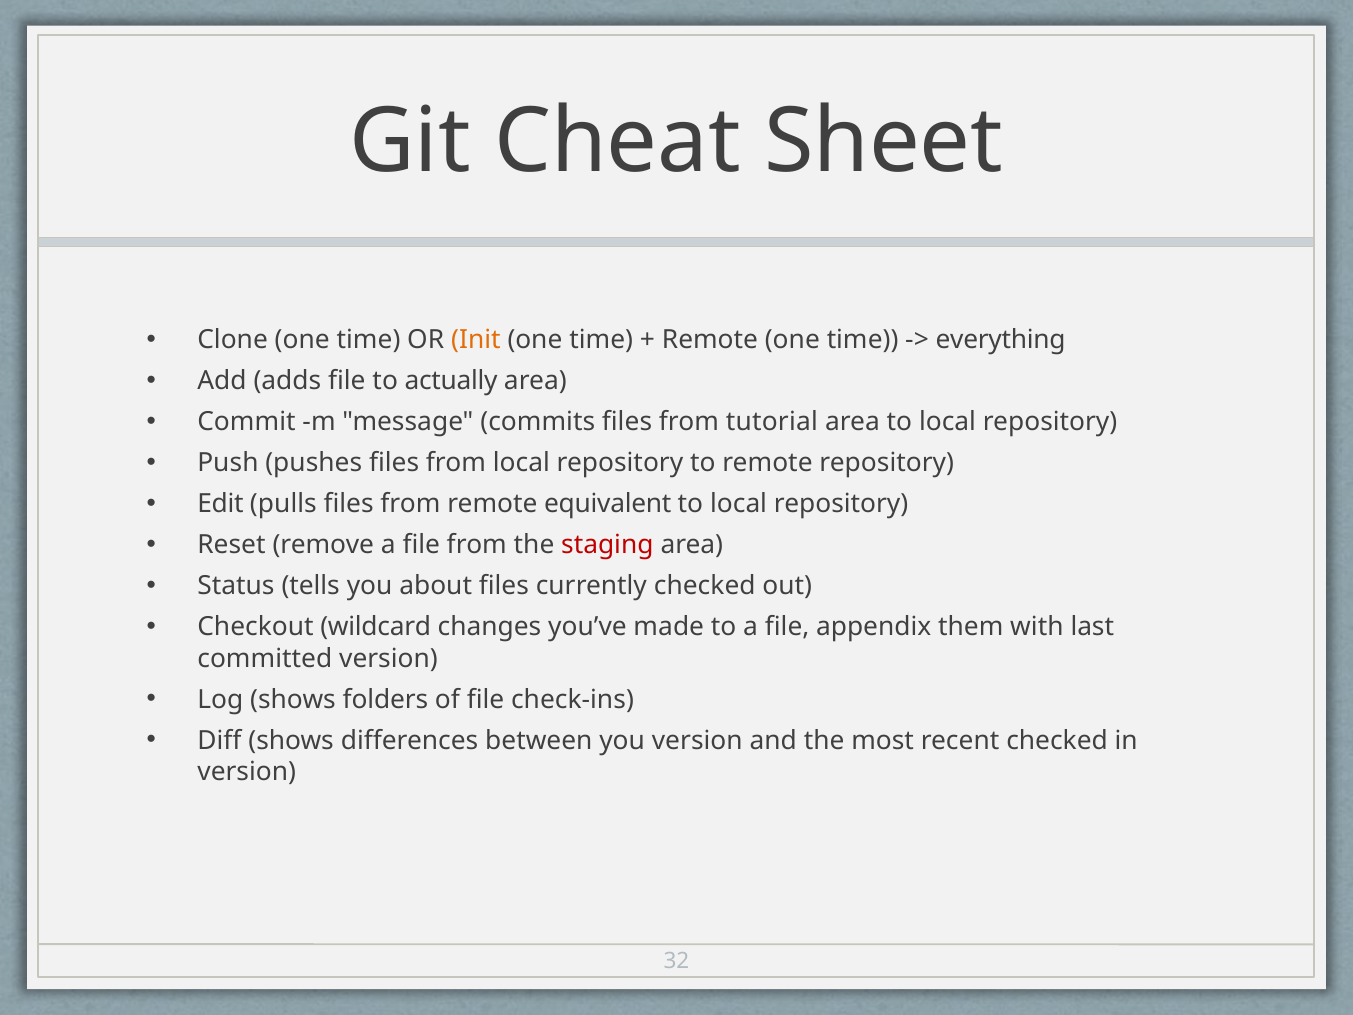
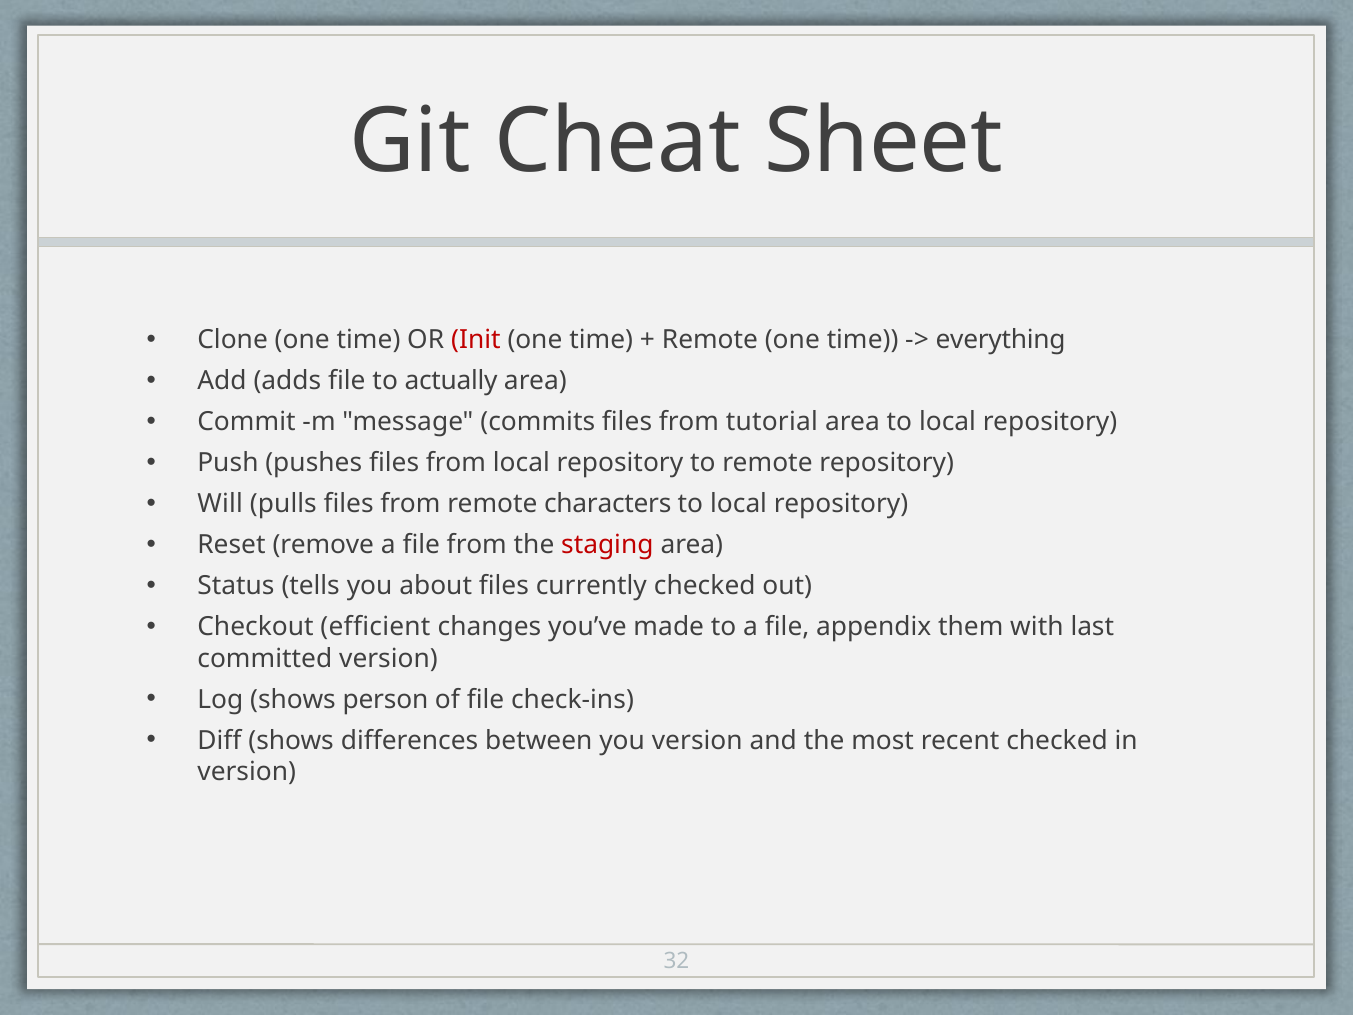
Init colour: orange -> red
Edit: Edit -> Will
equivalent: equivalent -> characters
wildcard: wildcard -> efficient
folders: folders -> person
